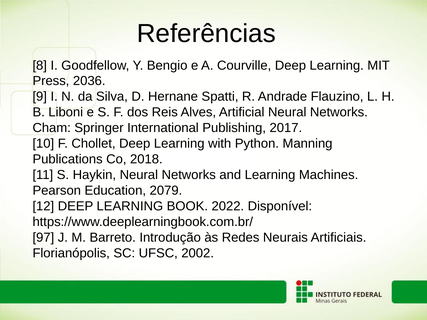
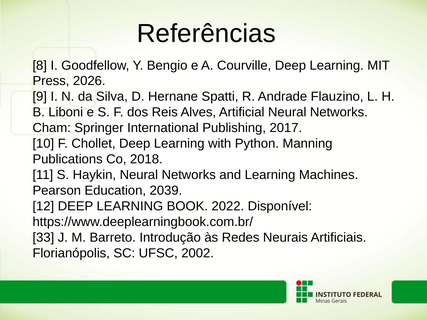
2036: 2036 -> 2026
2079: 2079 -> 2039
97: 97 -> 33
